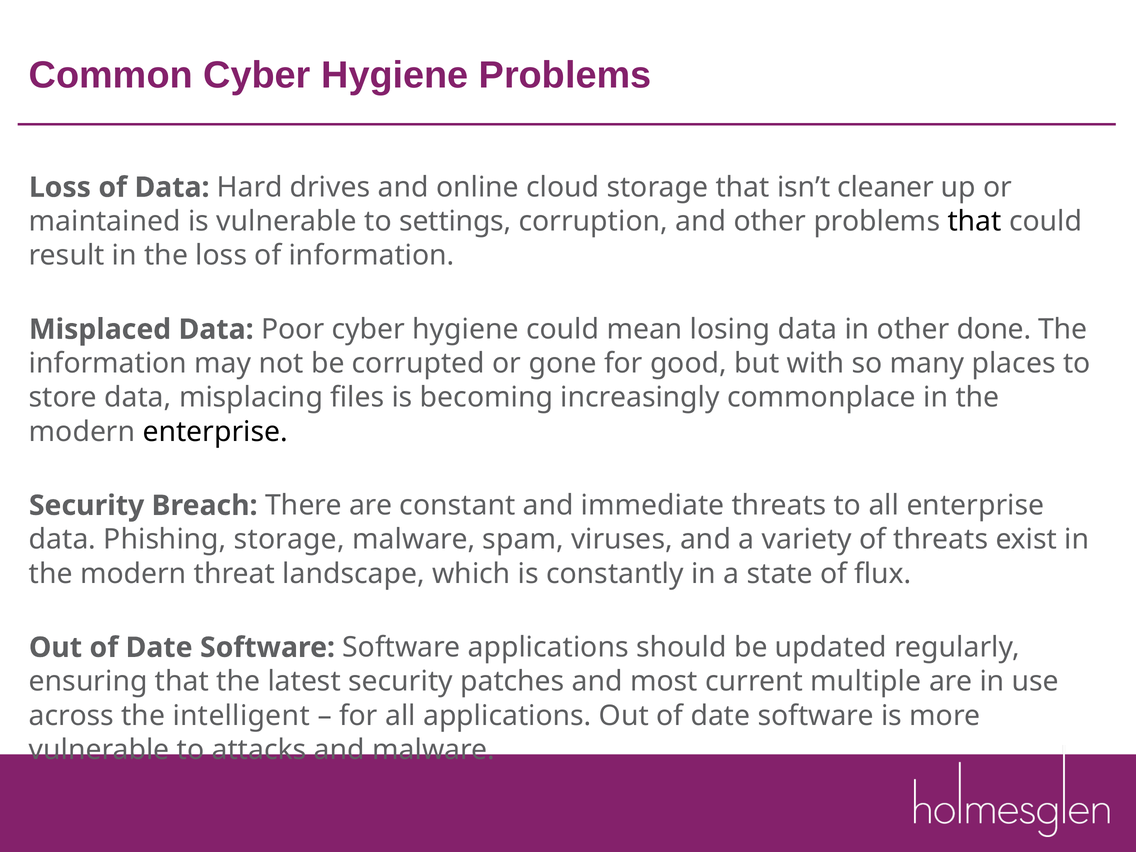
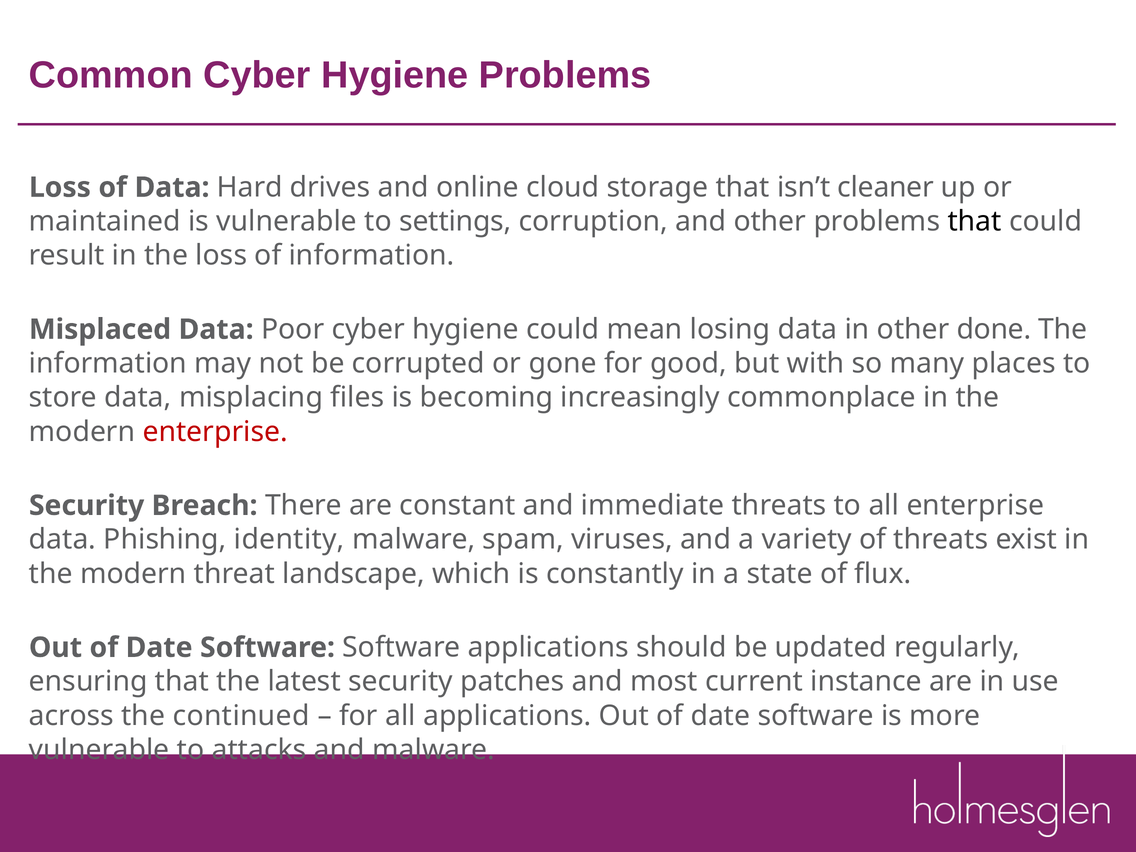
enterprise at (215, 432) colour: black -> red
Phishing storage: storage -> identity
multiple: multiple -> instance
intelligent: intelligent -> continued
